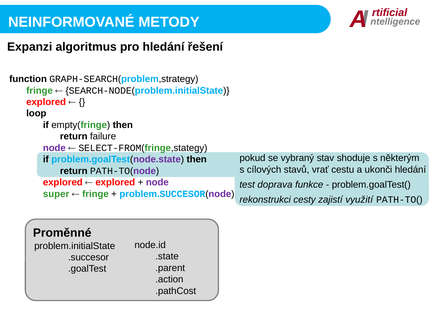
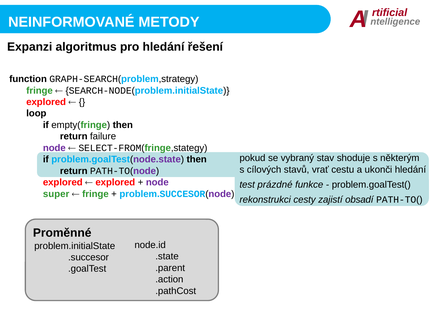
doprava: doprava -> prázdné
využití: využití -> obsadí
